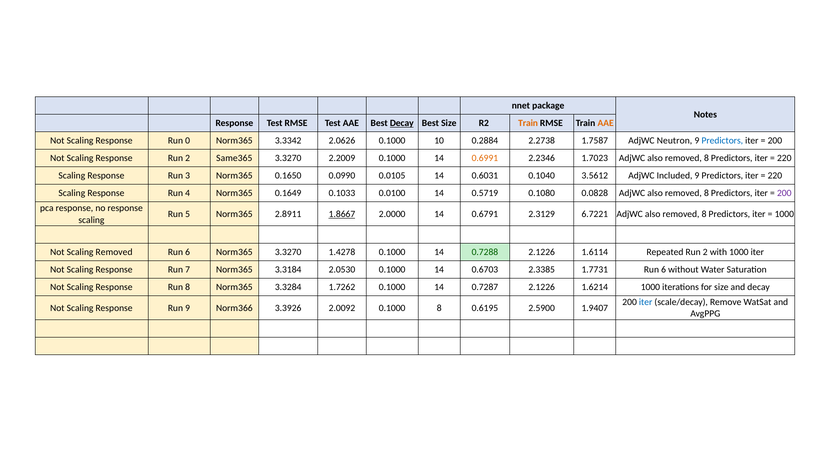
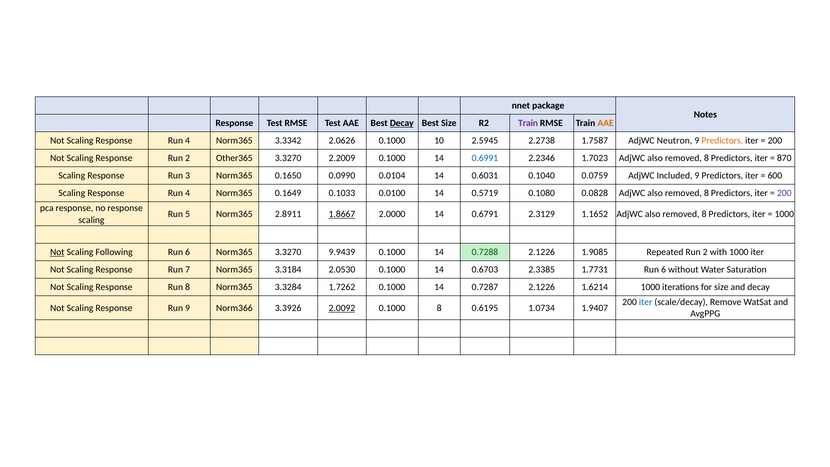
Train at (528, 123) colour: orange -> purple
0 at (188, 141): 0 -> 4
0.2884: 0.2884 -> 2.5945
Predictors at (722, 141) colour: blue -> orange
Same365: Same365 -> Other365
0.6991 colour: orange -> blue
220 at (784, 158): 220 -> 870
0.0105: 0.0105 -> 0.0104
3.5612: 3.5612 -> 0.0759
220 at (775, 176): 220 -> 600
6.7221: 6.7221 -> 1.1652
Not at (57, 252) underline: none -> present
Scaling Removed: Removed -> Following
1.4278: 1.4278 -> 9.9439
1.6114: 1.6114 -> 1.9085
2.0092 underline: none -> present
2.5900: 2.5900 -> 1.0734
